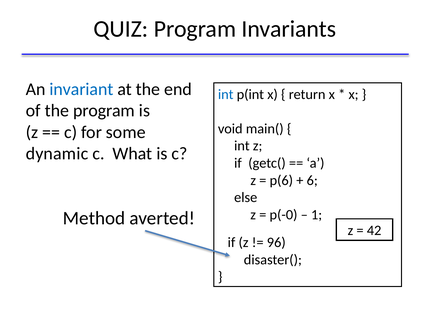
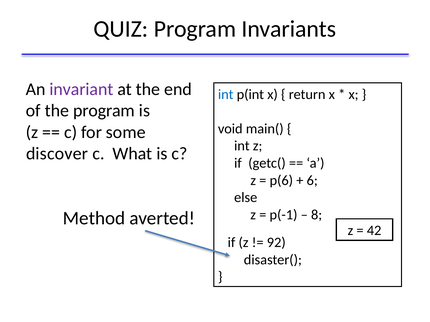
invariant colour: blue -> purple
dynamic: dynamic -> discover
p(-0: p(-0 -> p(-1
1: 1 -> 8
96: 96 -> 92
